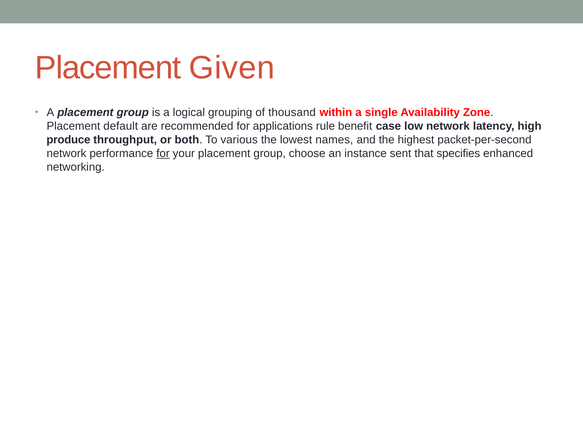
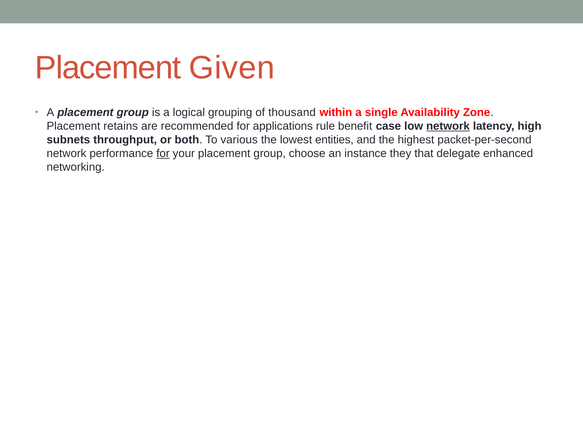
default: default -> retains
network at (448, 126) underline: none -> present
produce: produce -> subnets
names: names -> entities
sent: sent -> they
specifies: specifies -> delegate
